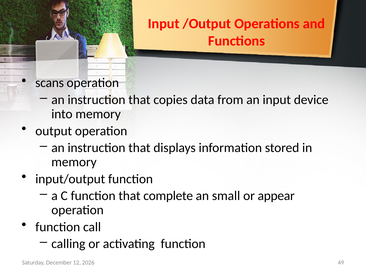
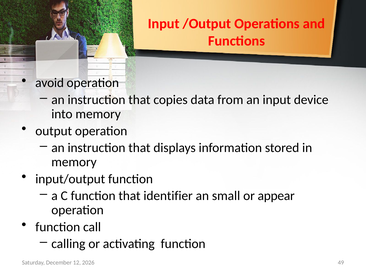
scans: scans -> avoid
complete: complete -> identifier
